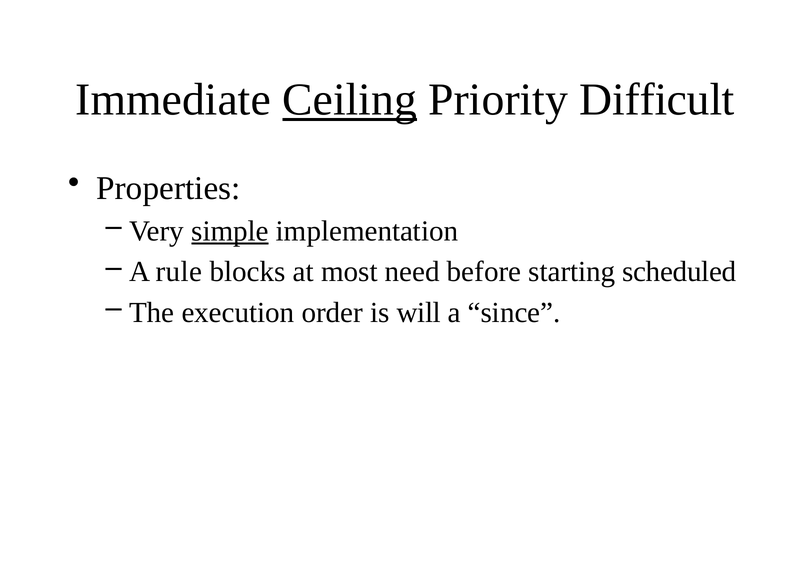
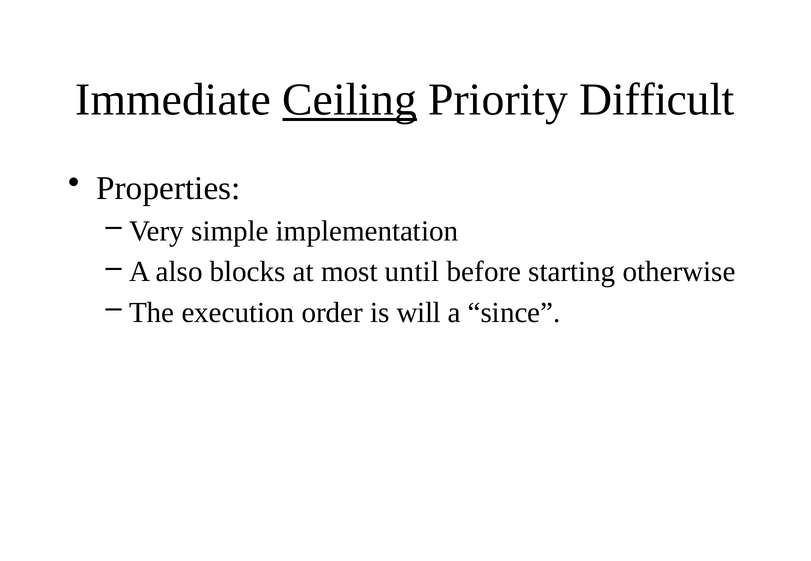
simple underline: present -> none
rule: rule -> also
need: need -> until
scheduled: scheduled -> otherwise
